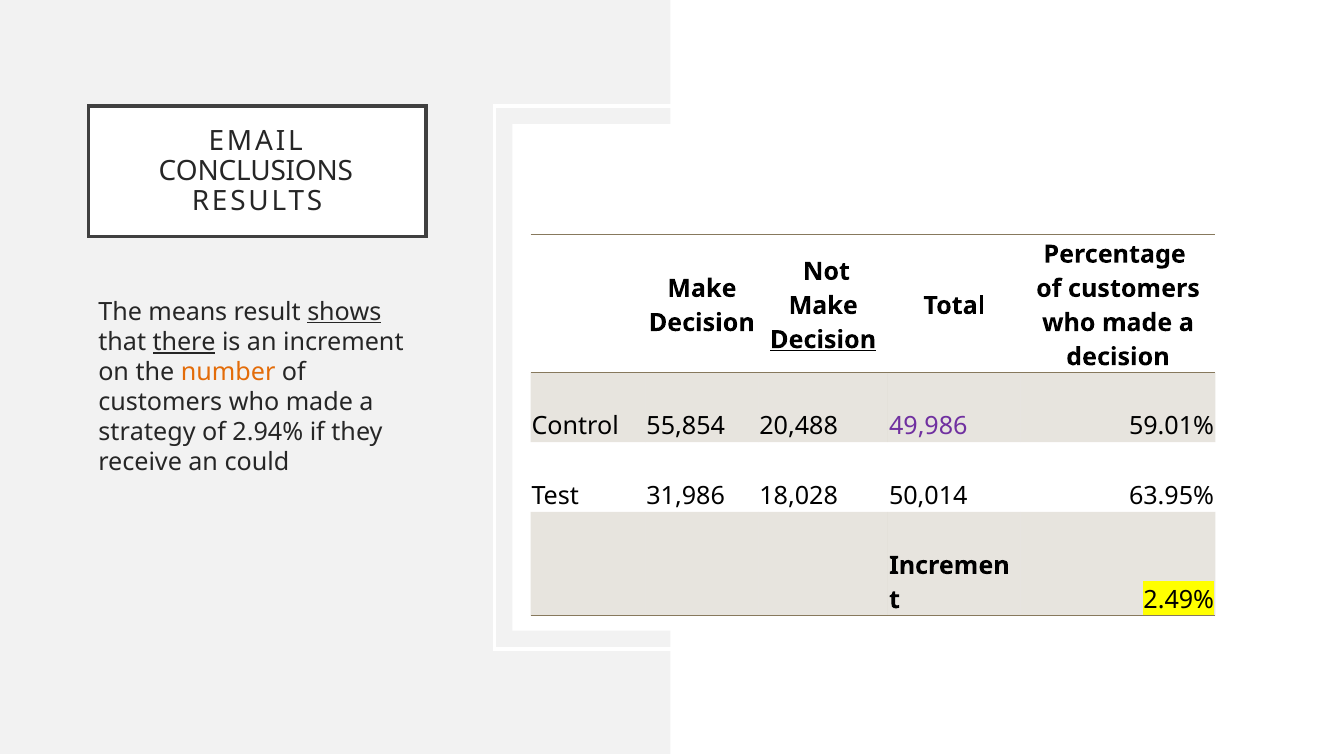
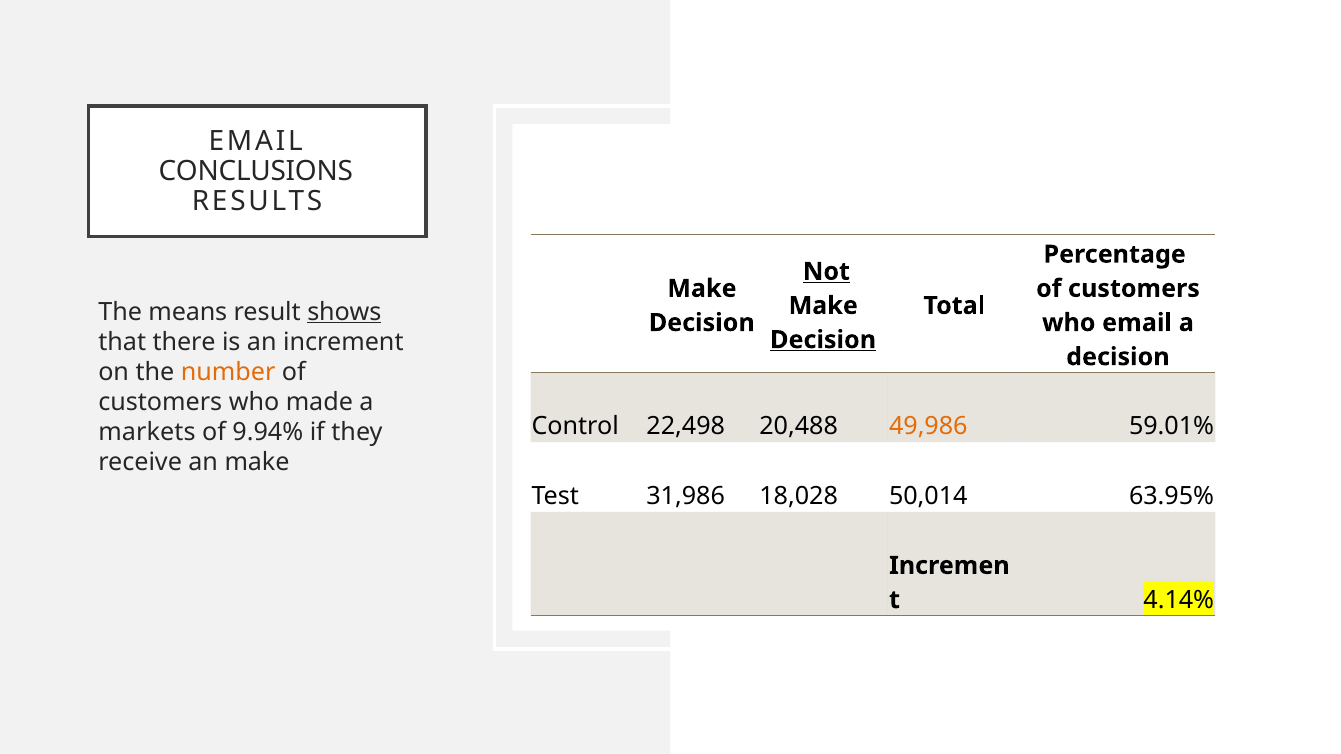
Not underline: none -> present
made at (1137, 323): made -> email
there underline: present -> none
55,854: 55,854 -> 22,498
49,986 colour: purple -> orange
strategy: strategy -> markets
2.94%: 2.94% -> 9.94%
an could: could -> make
2.49%: 2.49% -> 4.14%
